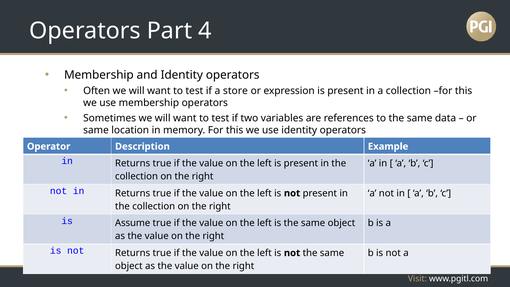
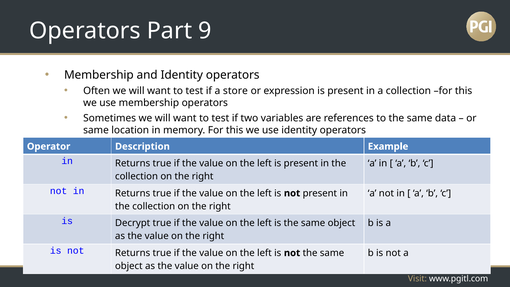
4: 4 -> 9
Assume: Assume -> Decrypt
